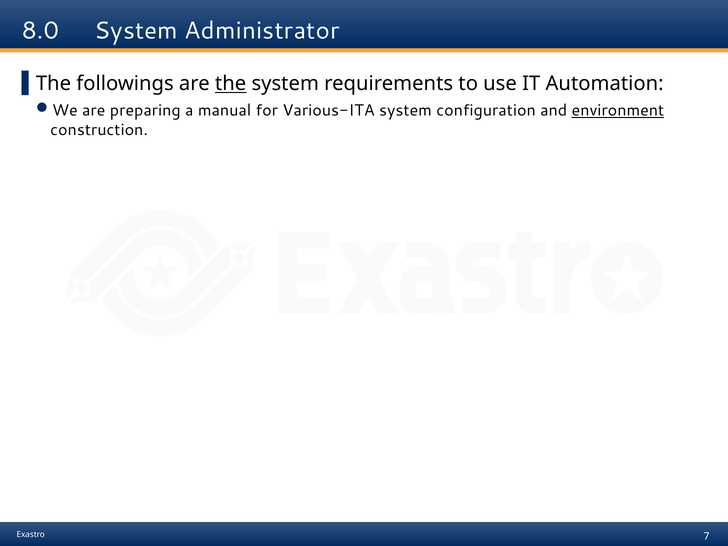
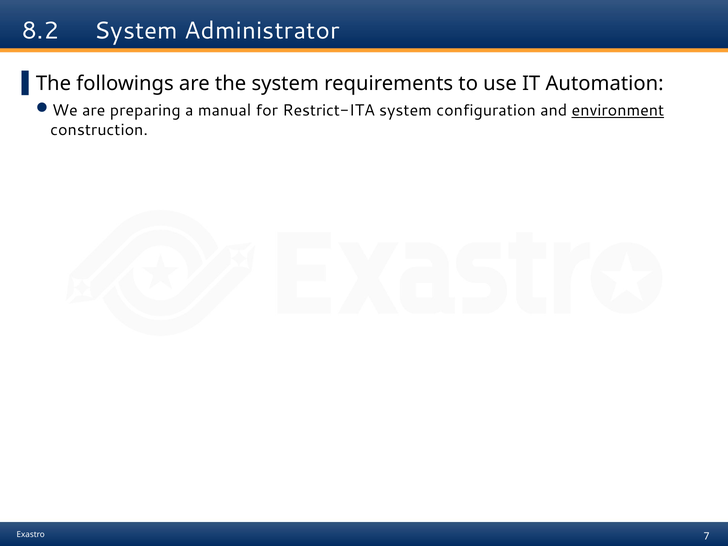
8.0: 8.0 -> 8.2
the at (231, 84) underline: present -> none
Various-ITA: Various-ITA -> Restrict-ITA
